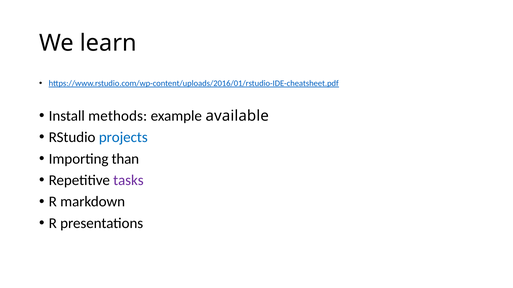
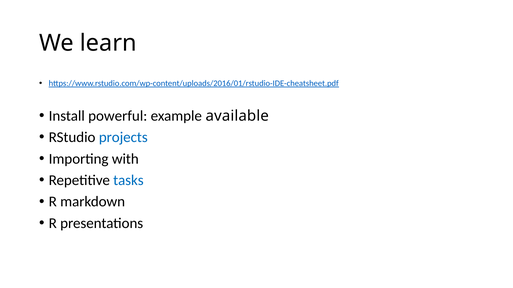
methods: methods -> powerful
than: than -> with
tasks colour: purple -> blue
